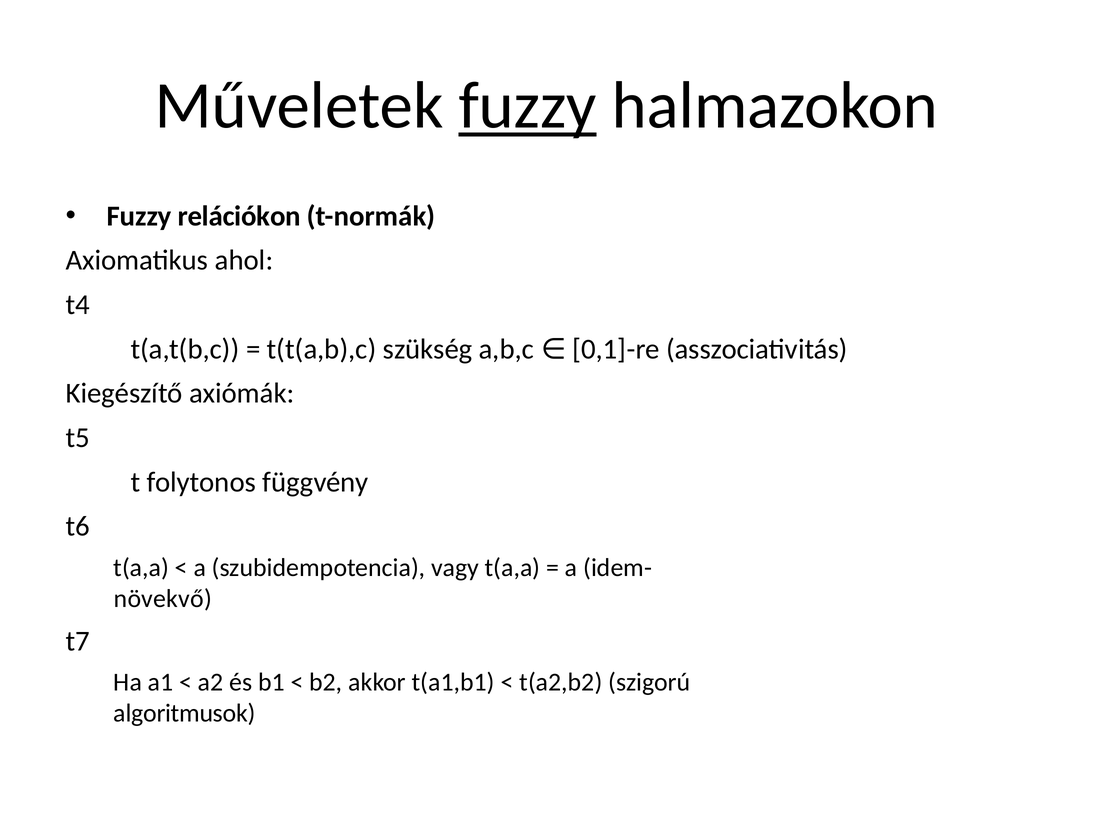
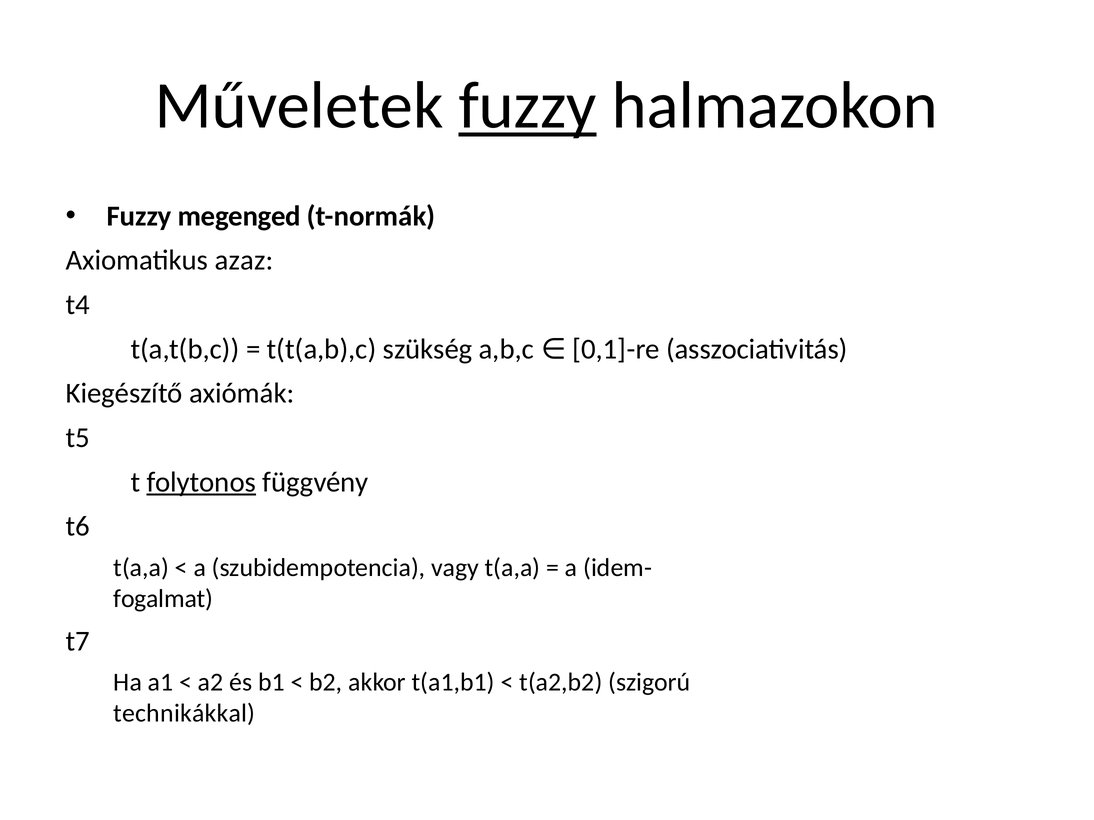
relációkon: relációkon -> megenged
ahol: ahol -> azaz
folytonos underline: none -> present
növekvő: növekvő -> fogalmat
algoritmusok: algoritmusok -> technikákkal
